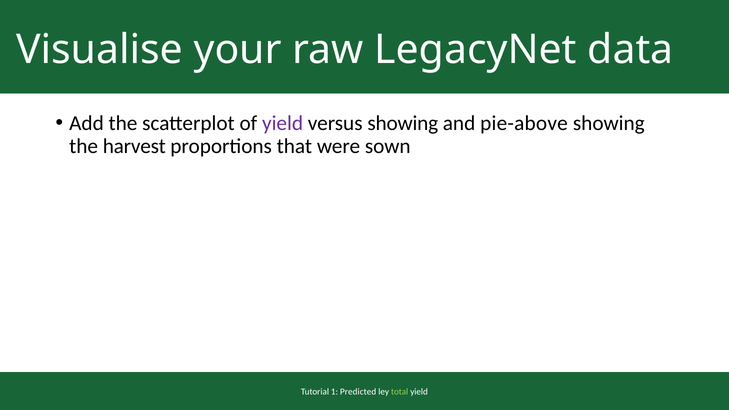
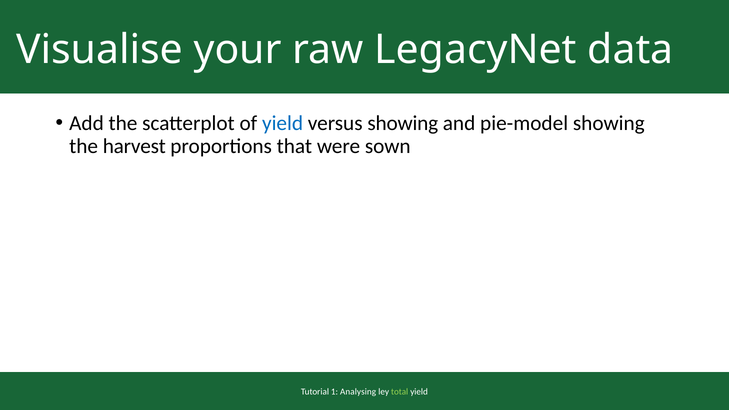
yield at (283, 123) colour: purple -> blue
pie-above: pie-above -> pie-model
Predicted: Predicted -> Analysing
